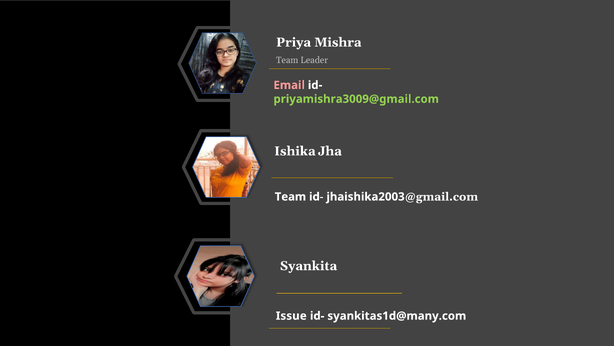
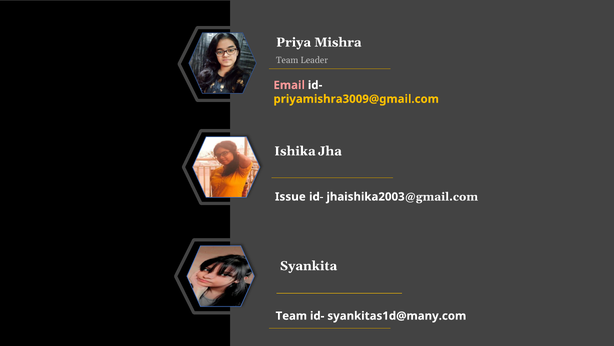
priyamishra3009@gmail.com colour: light green -> yellow
Team at (290, 196): Team -> Issue
Issue at (291, 315): Issue -> Team
